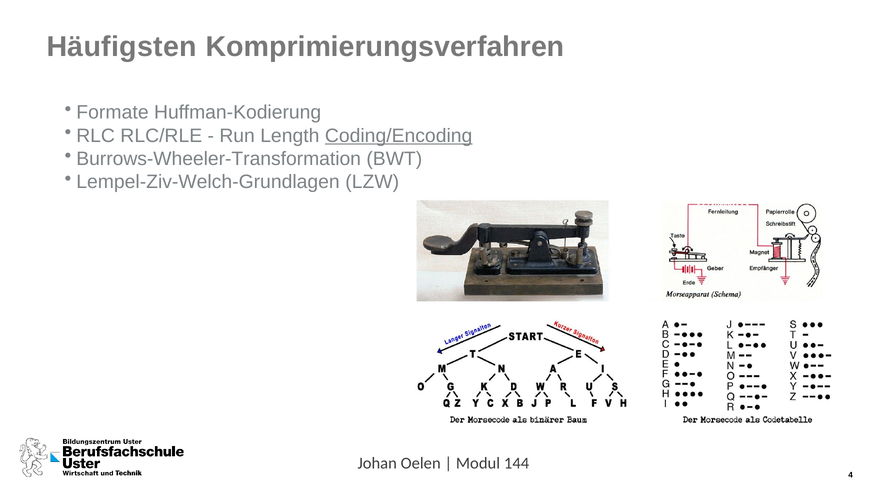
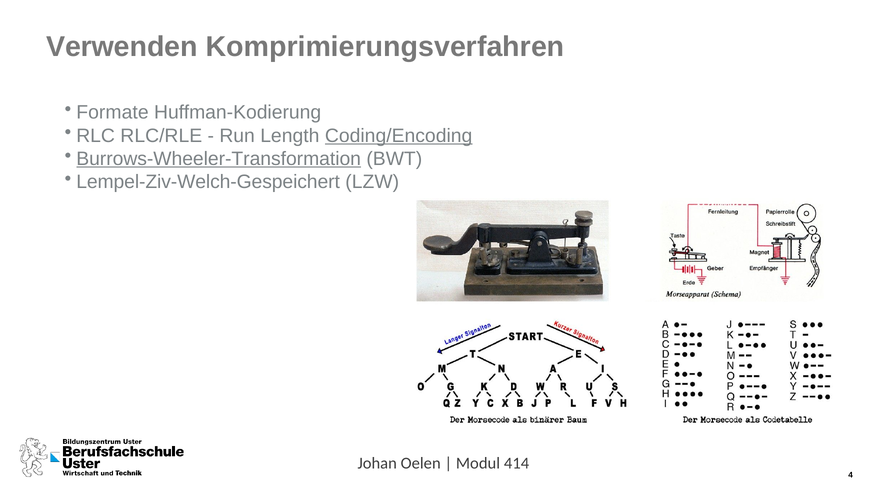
Häufigsten: Häufigsten -> Verwenden
Burrows-Wheeler-Transformation underline: none -> present
Lempel-Ziv-Welch-Grundlagen: Lempel-Ziv-Welch-Grundlagen -> Lempel-Ziv-Welch-Gespeichert
144: 144 -> 414
